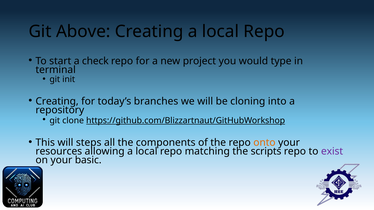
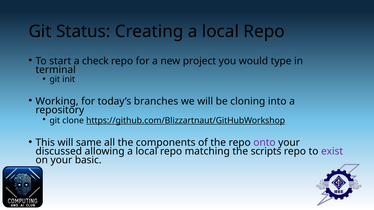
Above: Above -> Status
Creating at (57, 101): Creating -> Working
steps: steps -> same
onto colour: orange -> purple
resources: resources -> discussed
